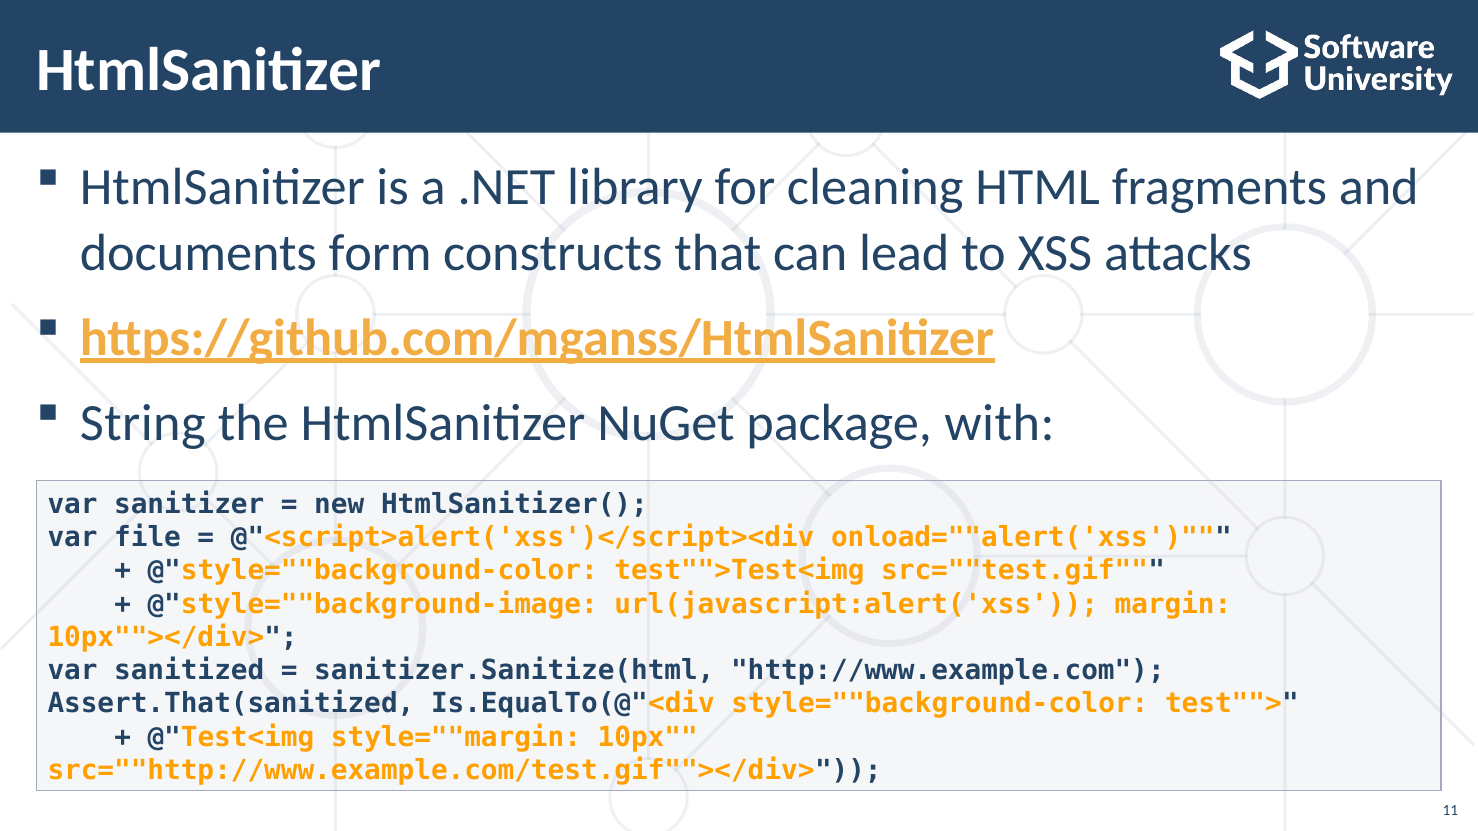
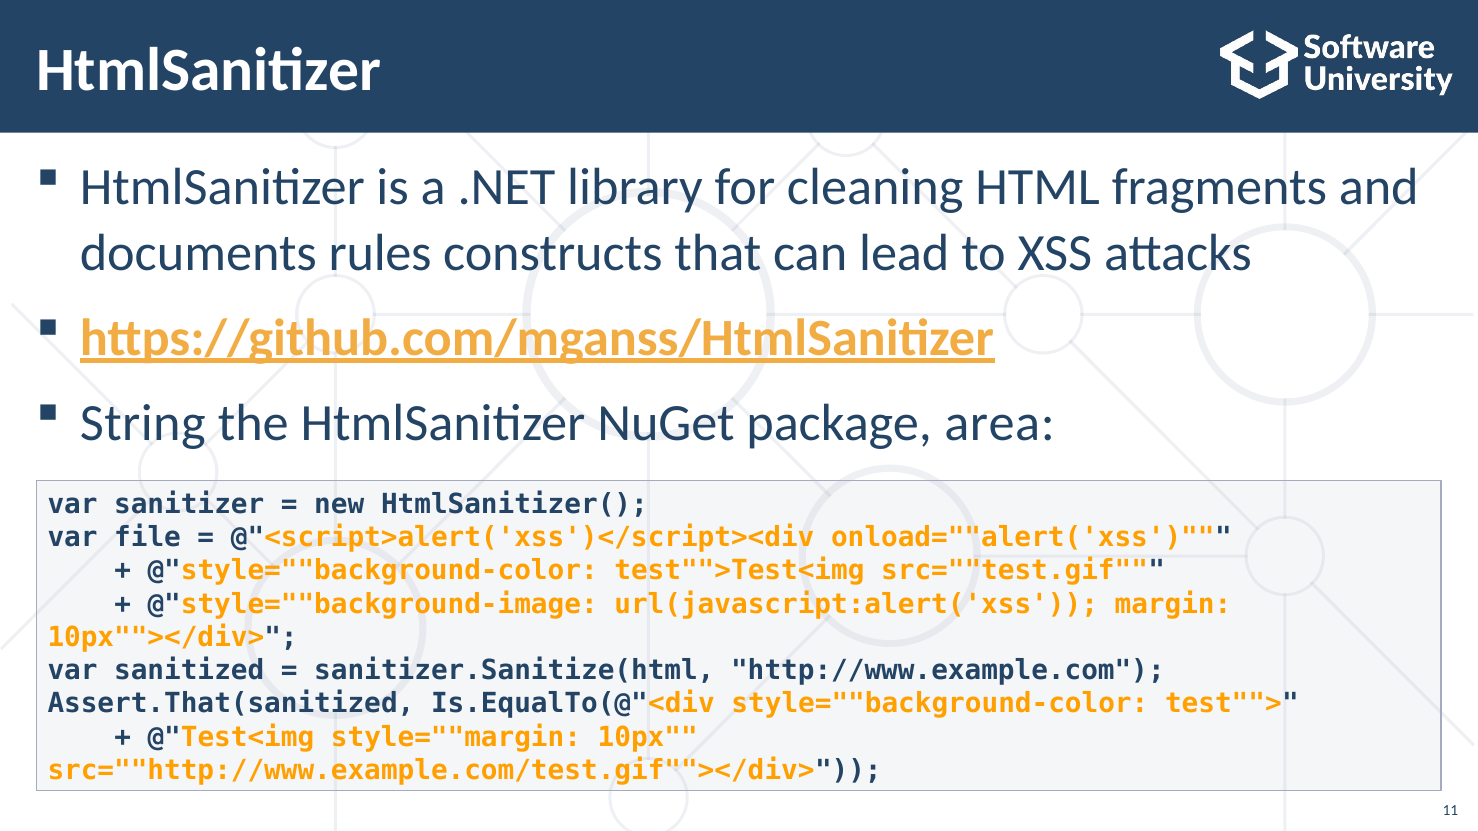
form: form -> rules
with: with -> area
